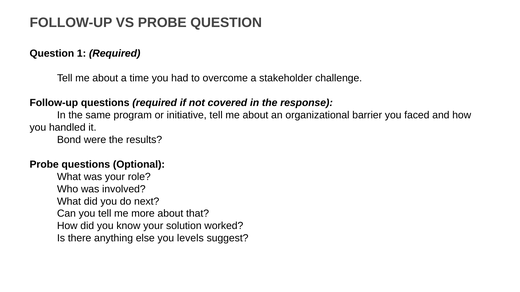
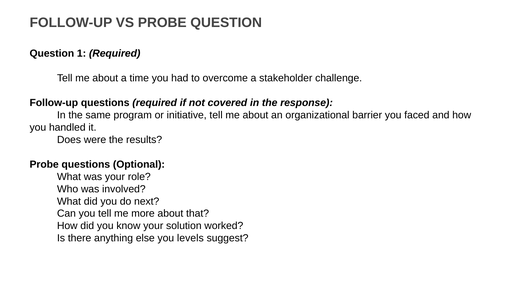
Bond: Bond -> Does
